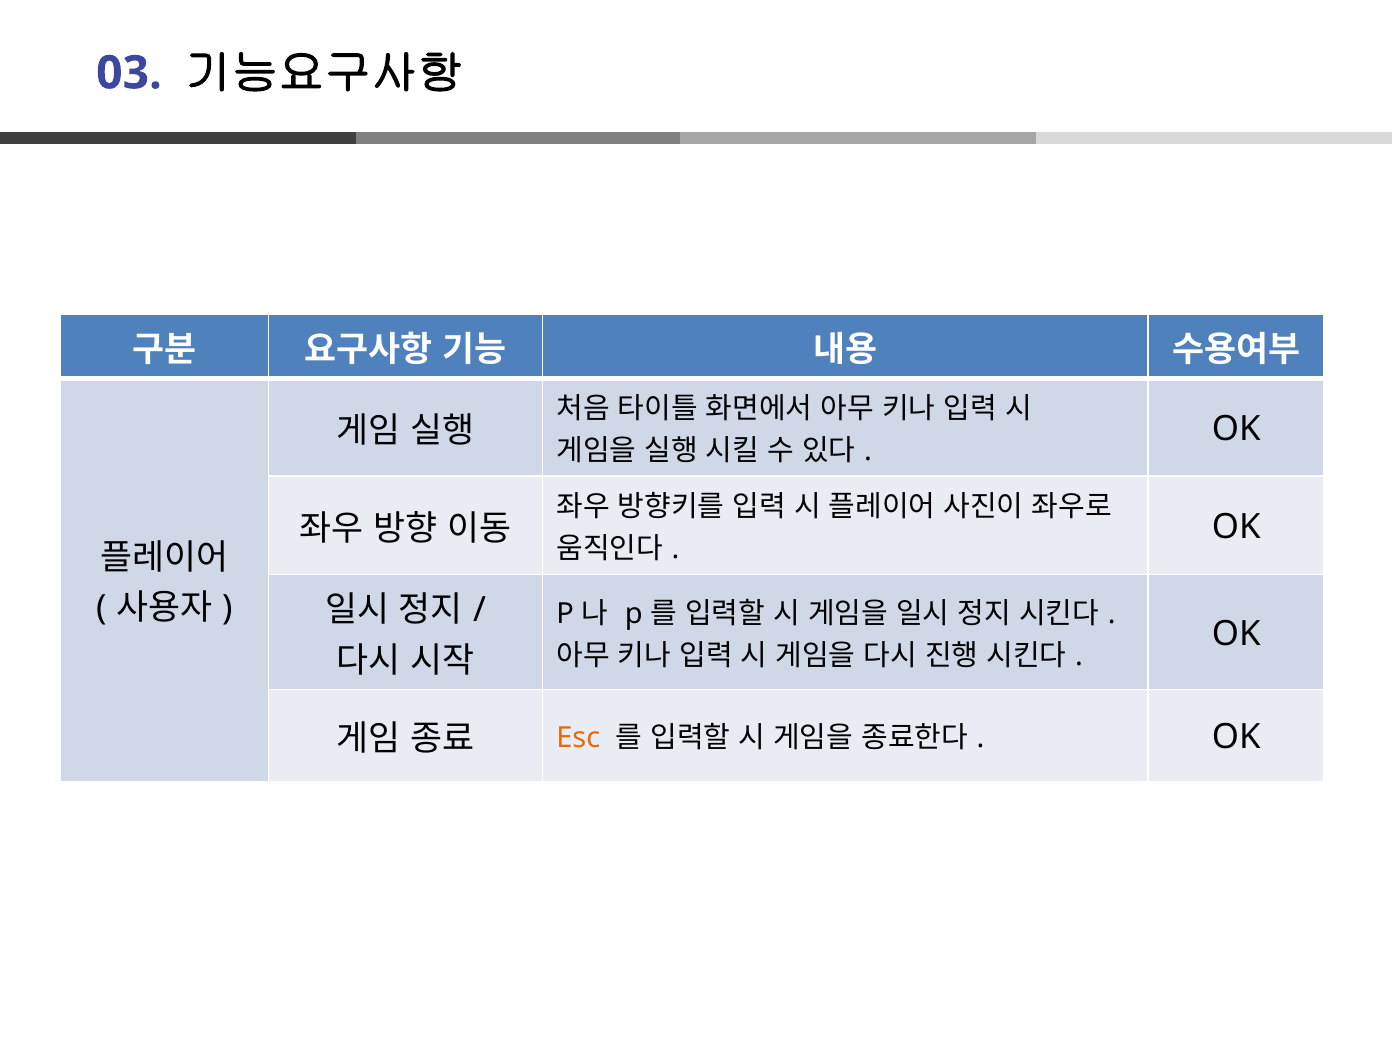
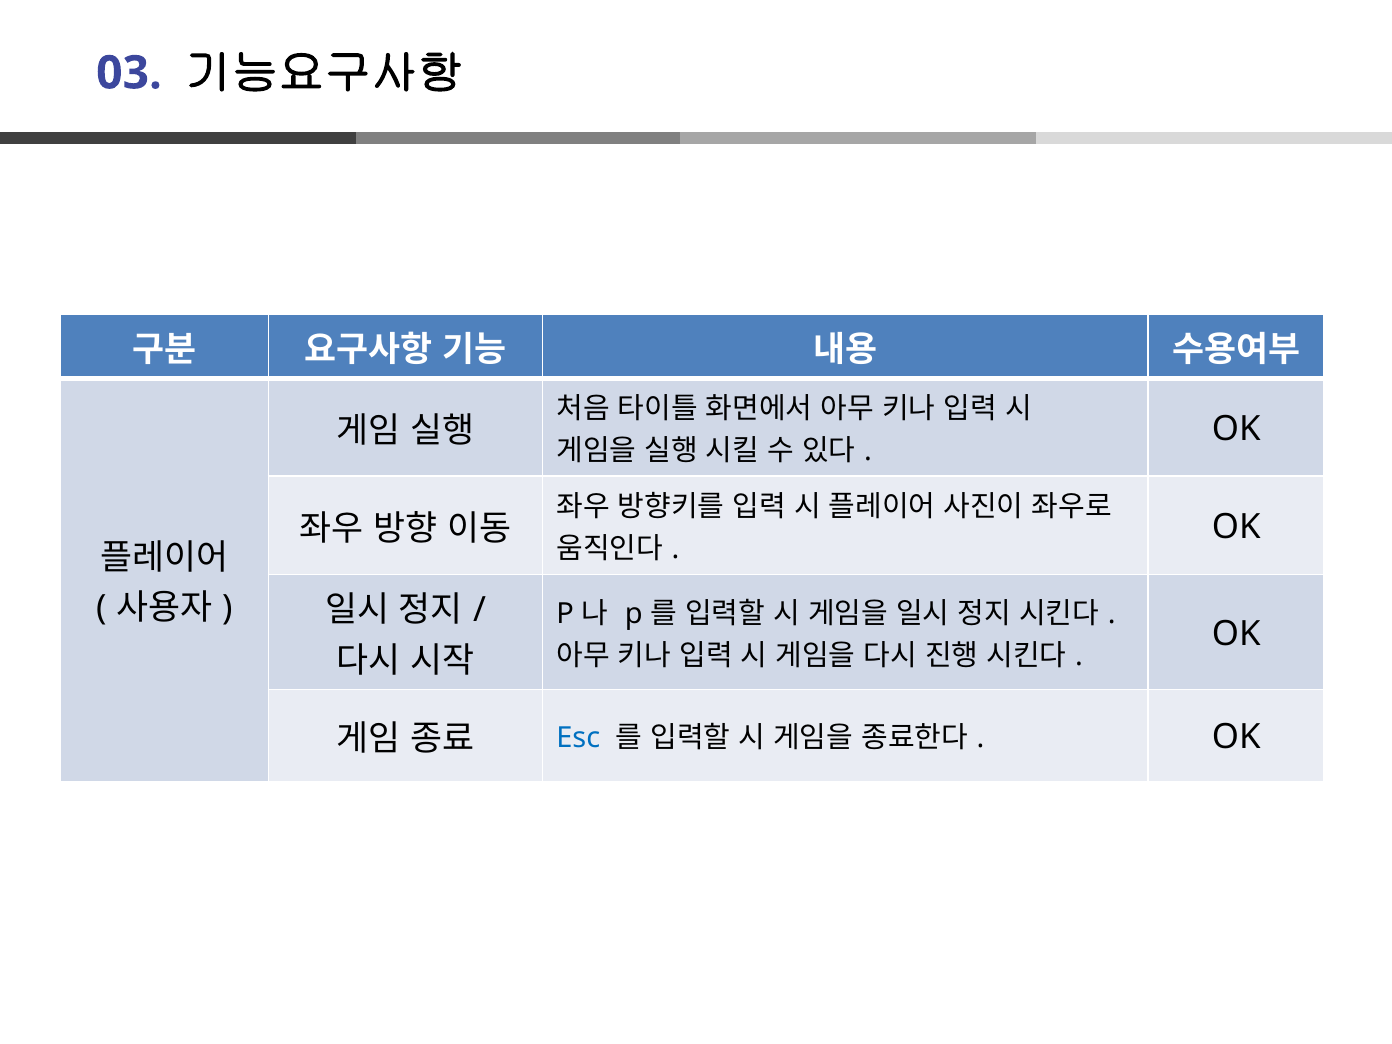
Esc colour: orange -> blue
